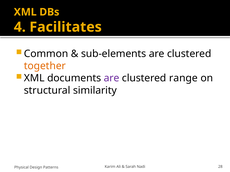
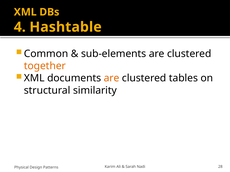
Facilitates: Facilitates -> Hashtable
are at (112, 78) colour: purple -> orange
range: range -> tables
